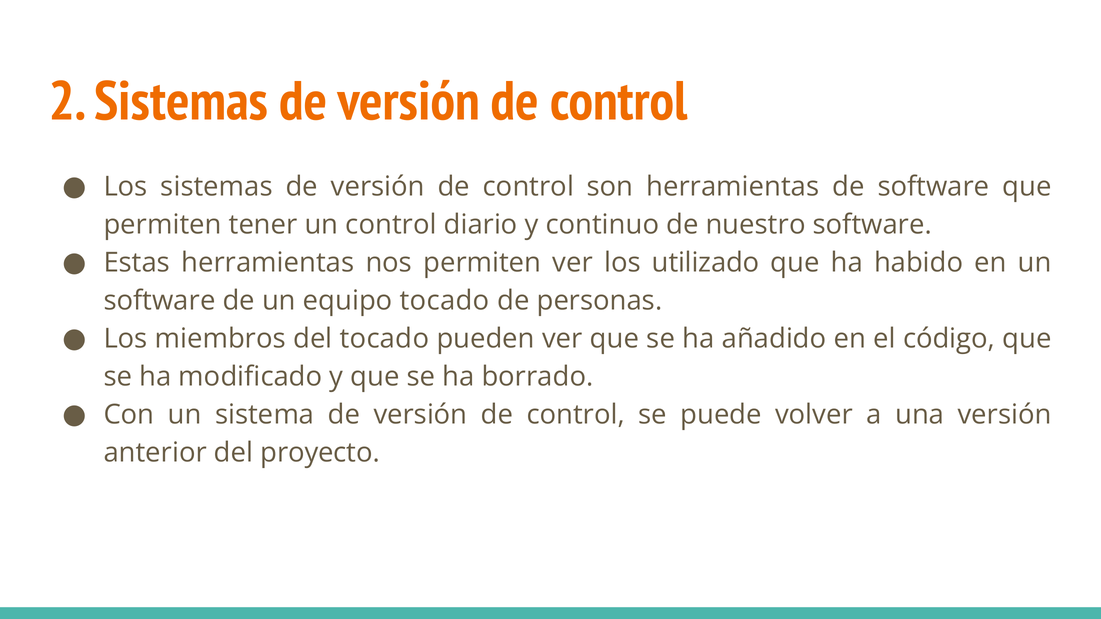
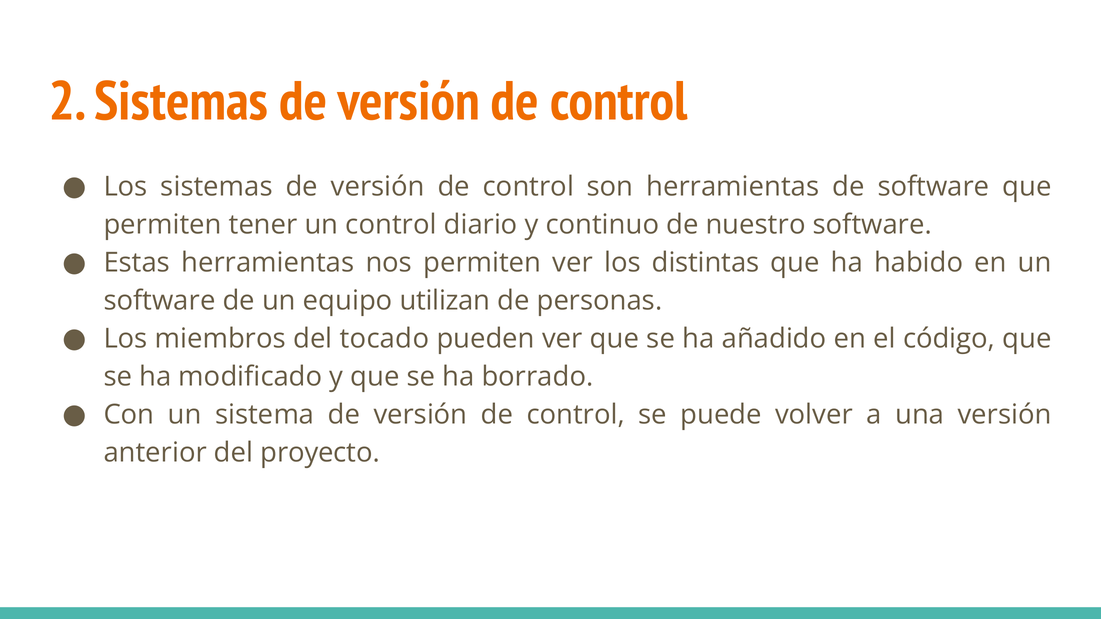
utilizado: utilizado -> distintas
equipo tocado: tocado -> utilizan
